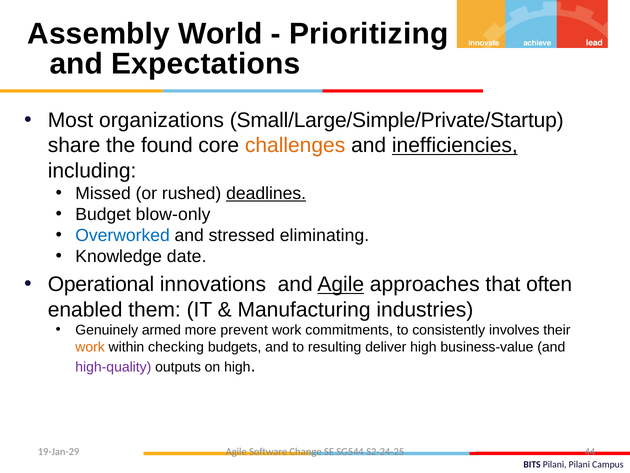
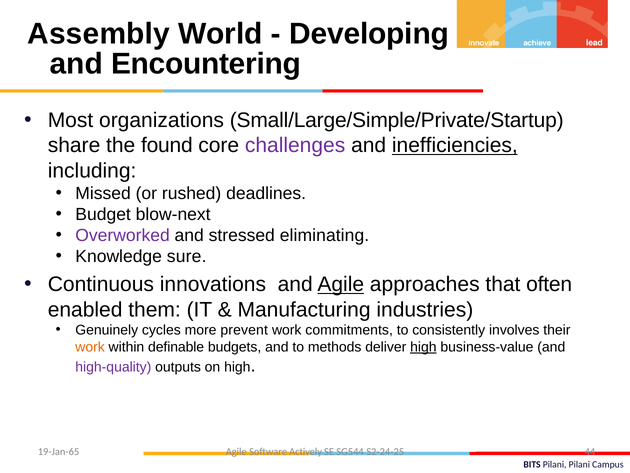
Prioritizing: Prioritizing -> Developing
Expectations: Expectations -> Encountering
challenges colour: orange -> purple
deadlines underline: present -> none
blow-only: blow-only -> blow-next
Overworked colour: blue -> purple
date: date -> sure
Operational: Operational -> Continuous
armed: armed -> cycles
checking: checking -> definable
resulting: resulting -> methods
high at (423, 347) underline: none -> present
19-Jan-29: 19-Jan-29 -> 19-Jan-65
Change: Change -> Actively
